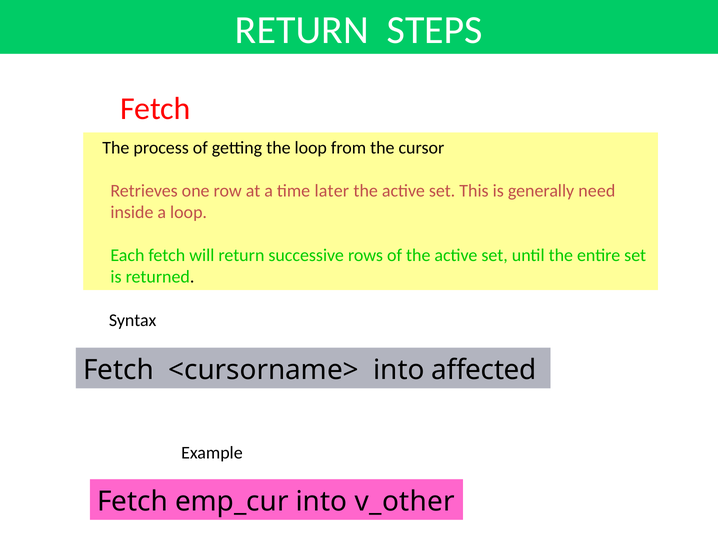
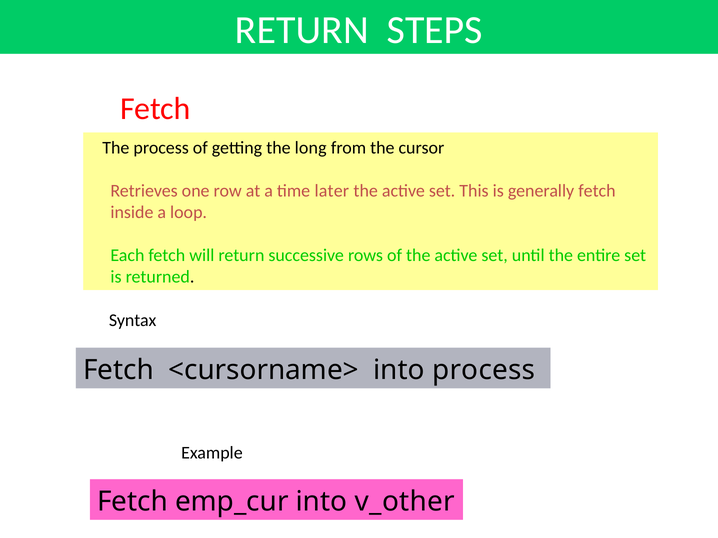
the loop: loop -> long
generally need: need -> fetch
into affected: affected -> process
